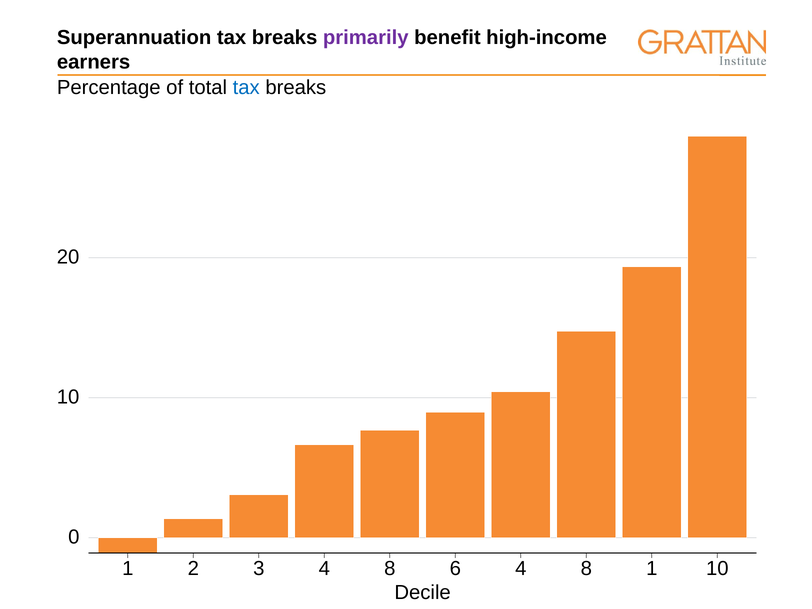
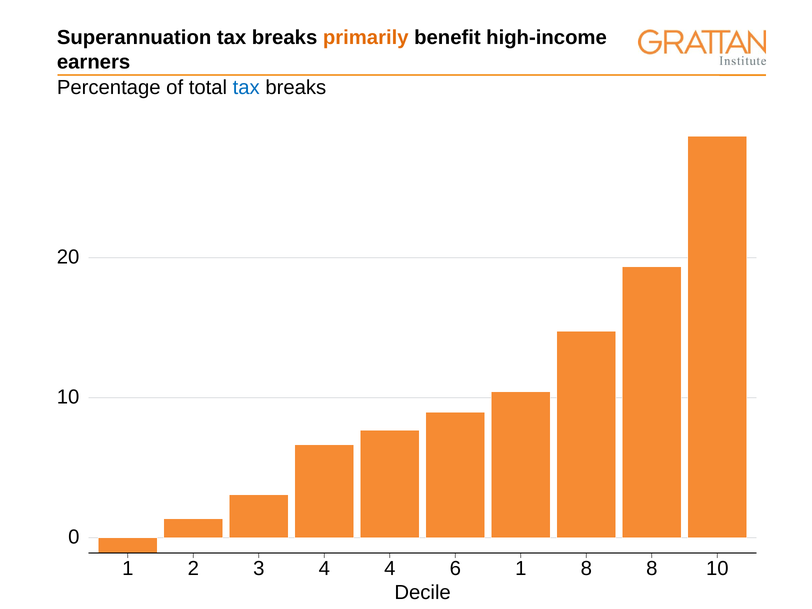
primarily colour: purple -> orange
3 4 8: 8 -> 4
6 4: 4 -> 1
8 1: 1 -> 8
